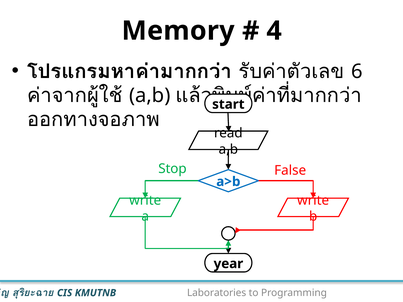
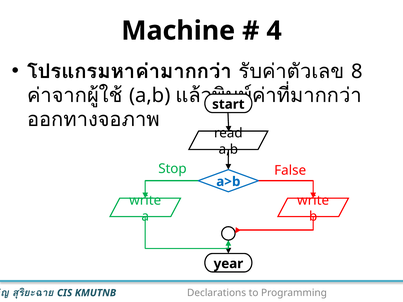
Memory: Memory -> Machine
6: 6 -> 8
Laboratories: Laboratories -> Declarations
